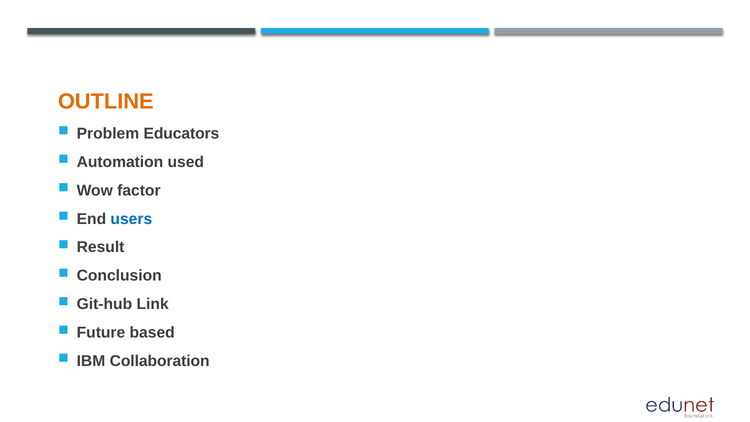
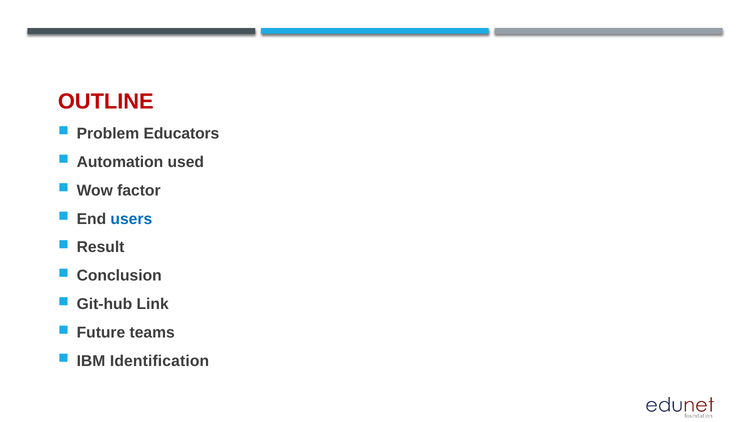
OUTLINE colour: orange -> red
based: based -> teams
Collaboration: Collaboration -> Identification
